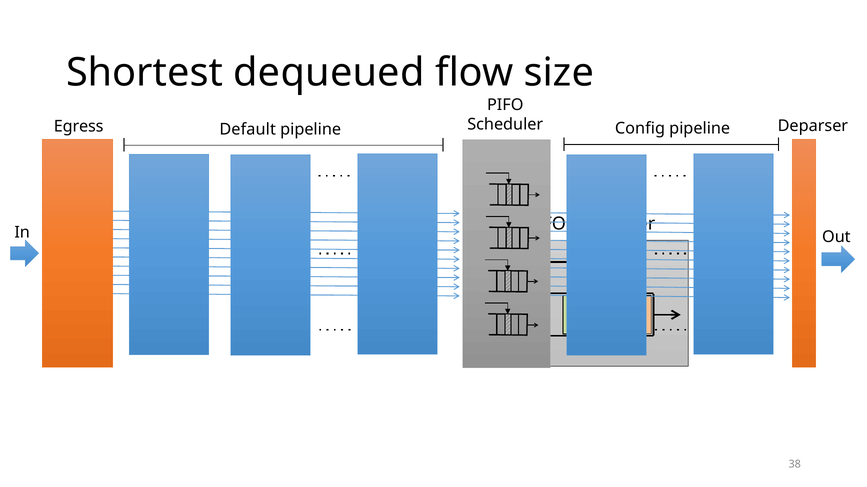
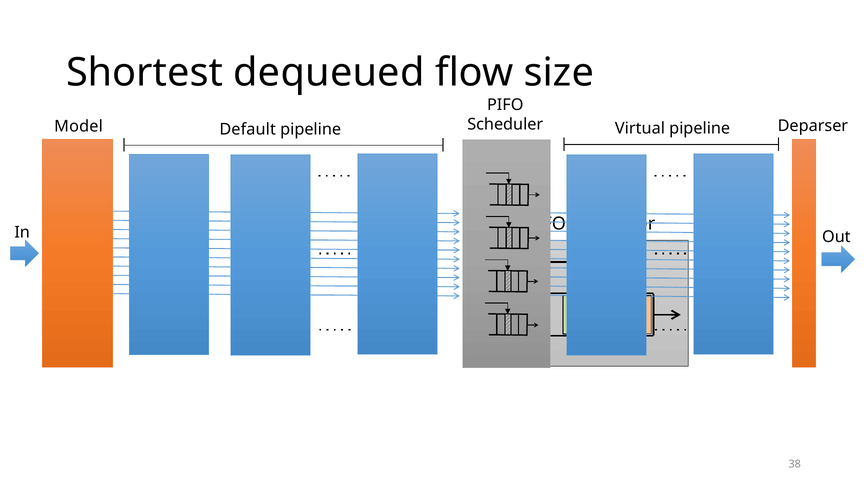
Egress: Egress -> Model
Config: Config -> Virtual
